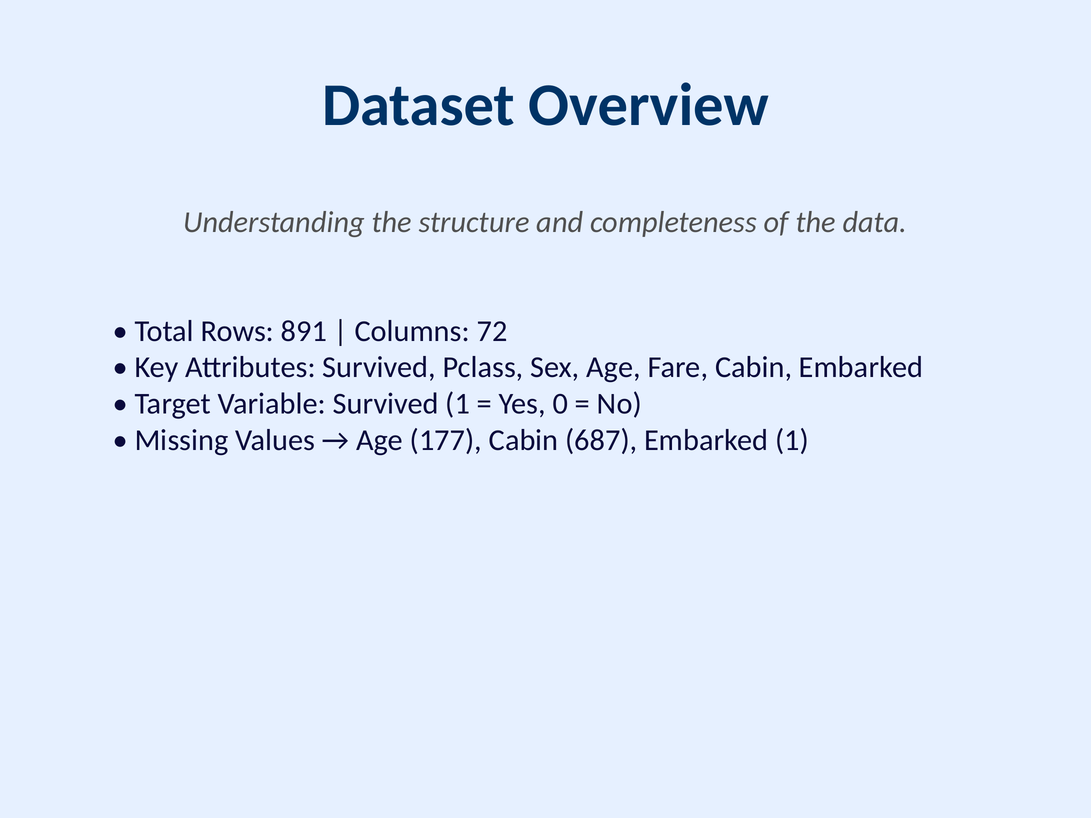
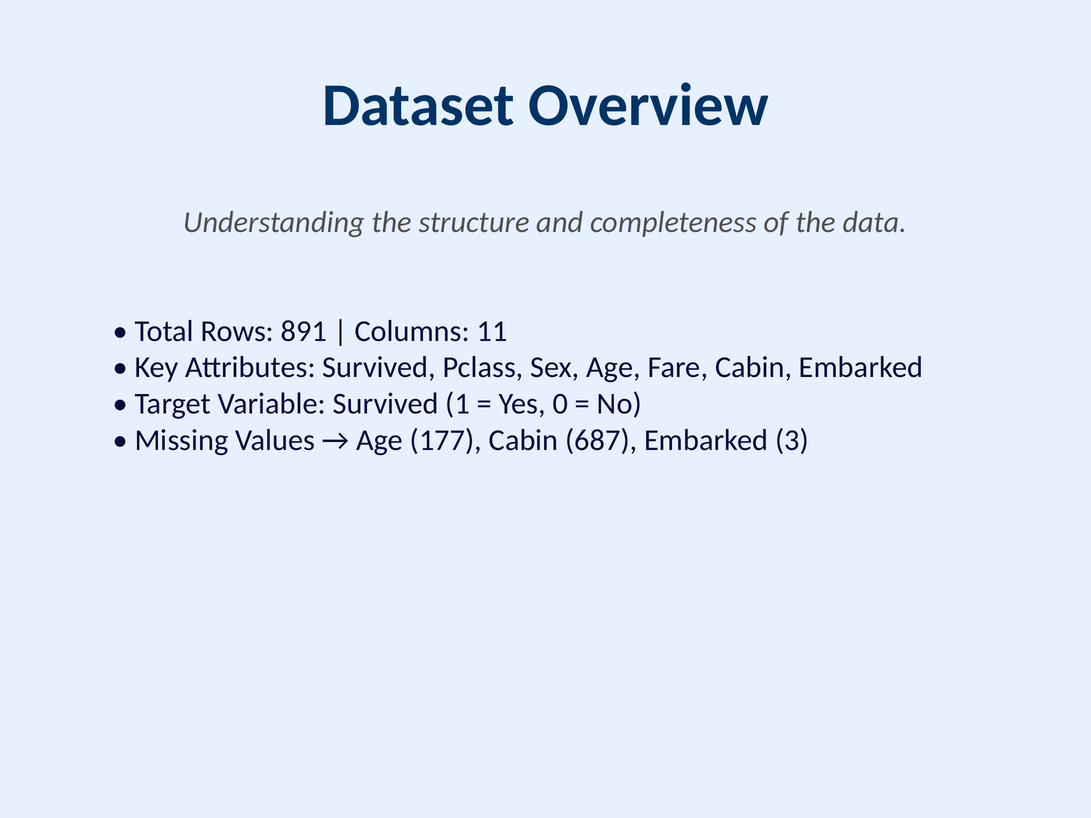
72: 72 -> 11
Embarked 1: 1 -> 3
